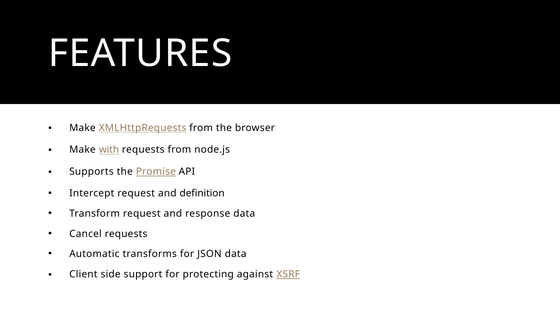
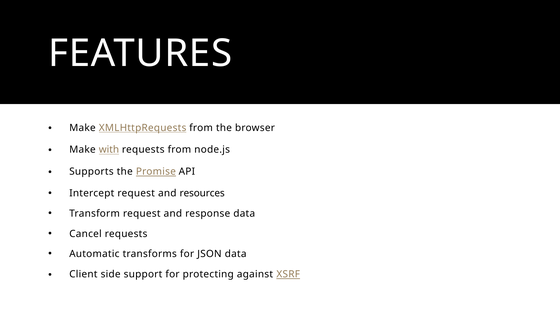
definition: definition -> resources
